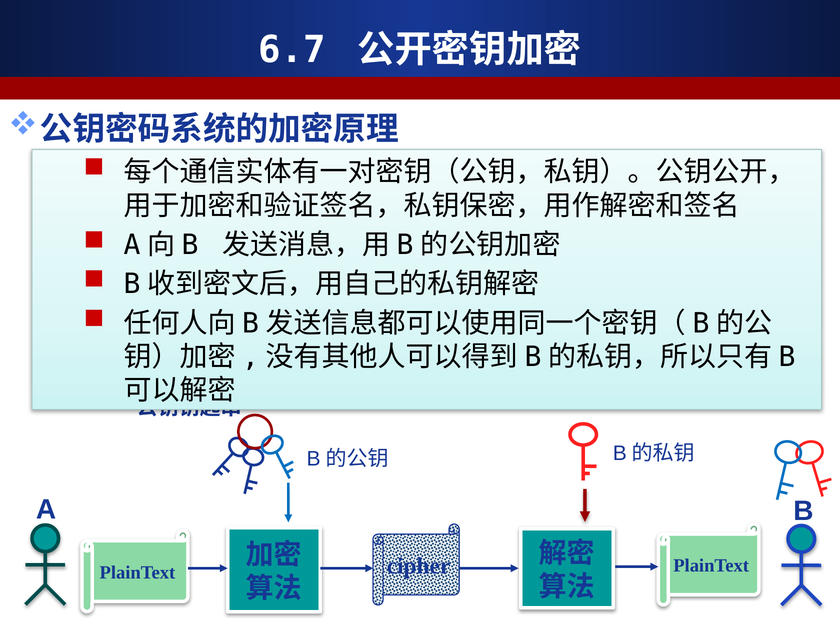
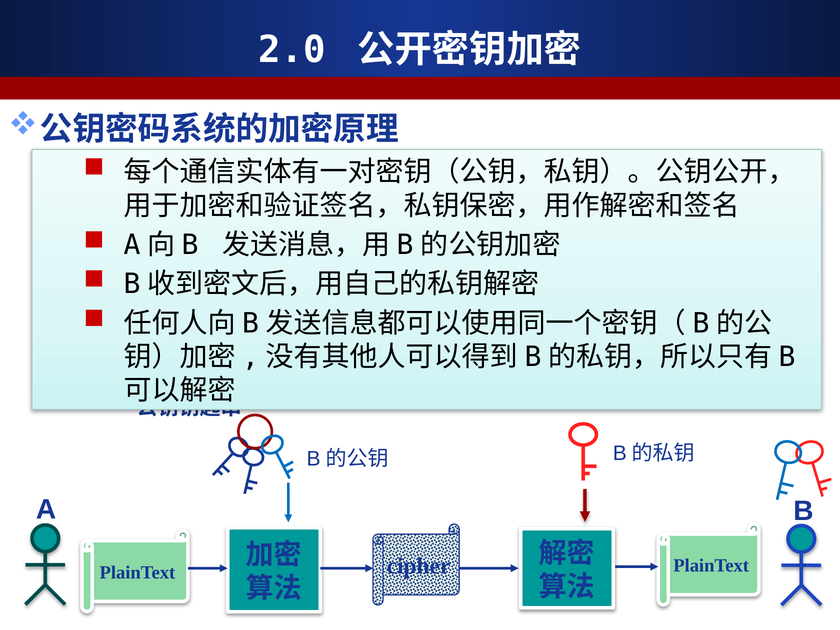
6.7: 6.7 -> 2.0
